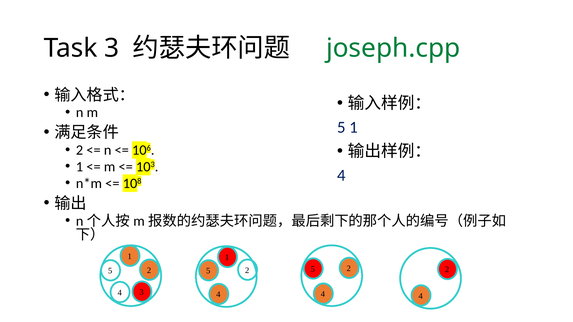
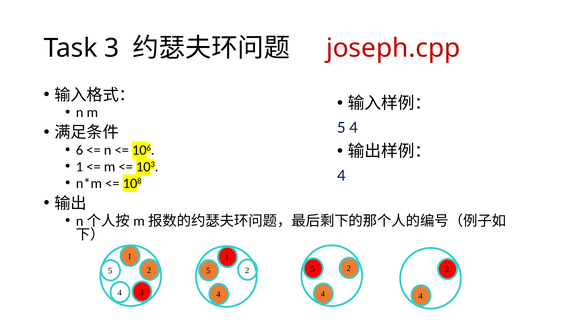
joseph.cpp colour: green -> red
1 at (353, 127): 1 -> 4
2 at (80, 150): 2 -> 6
